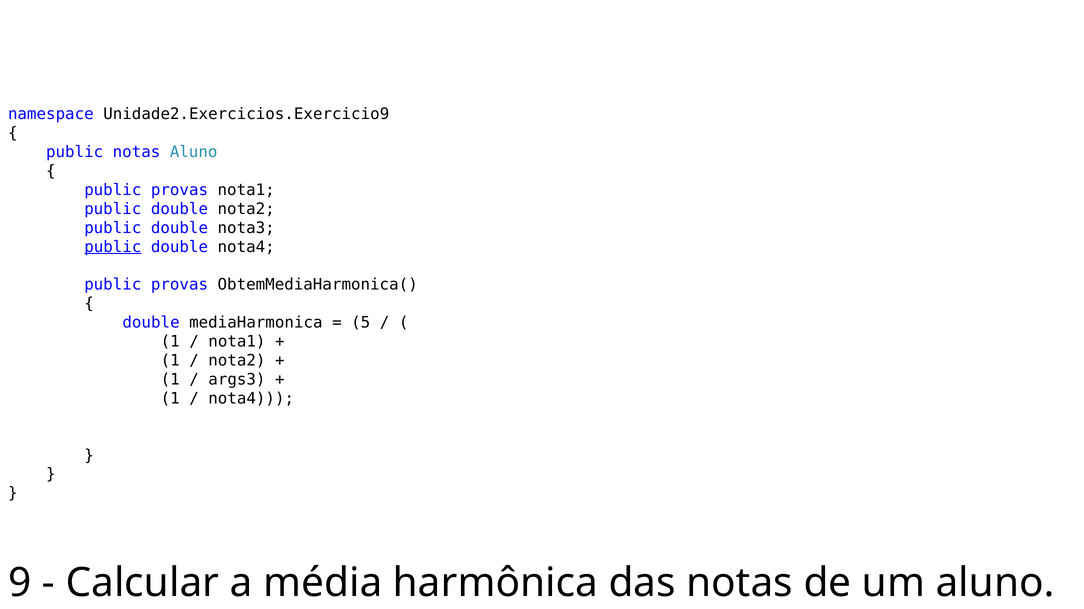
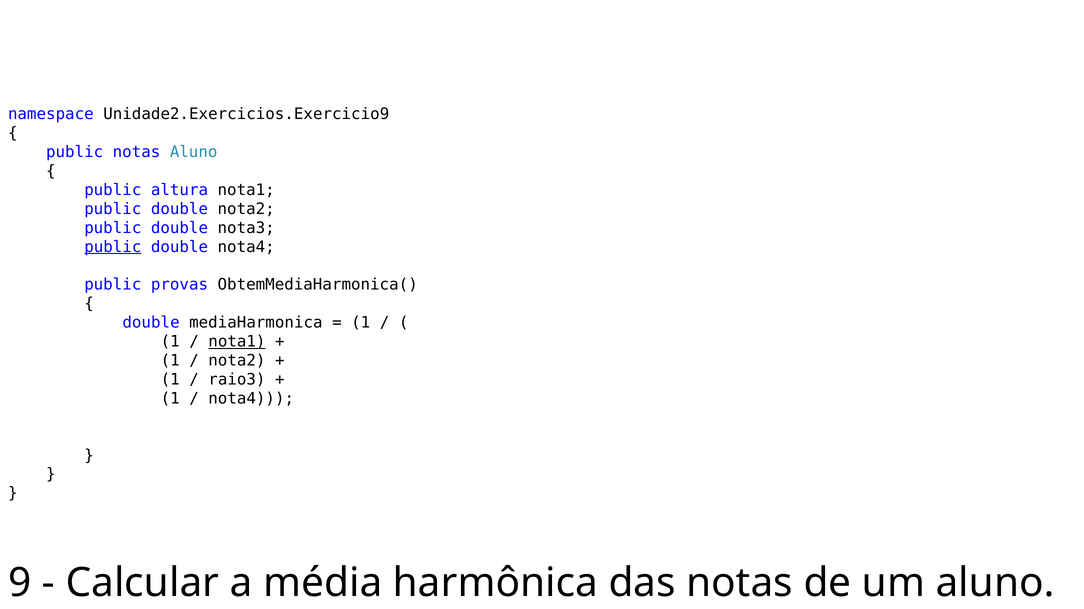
provas at (179, 190): provas -> altura
5 at (361, 323): 5 -> 1
nota1 at (237, 342) underline: none -> present
args3: args3 -> raio3
